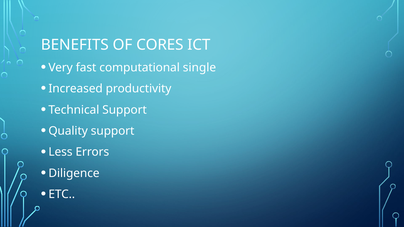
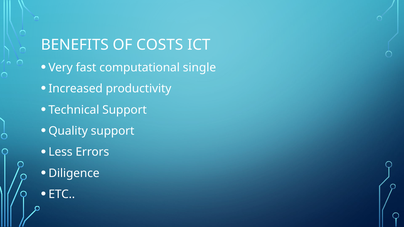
CORES: CORES -> COSTS
